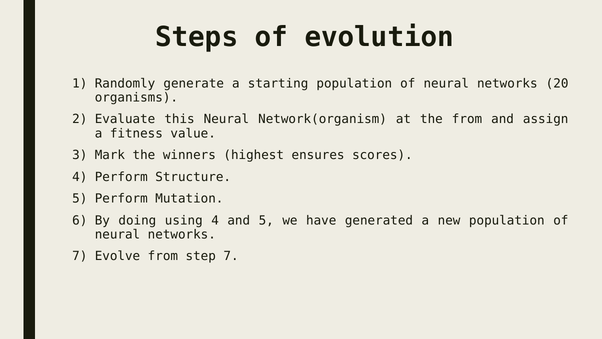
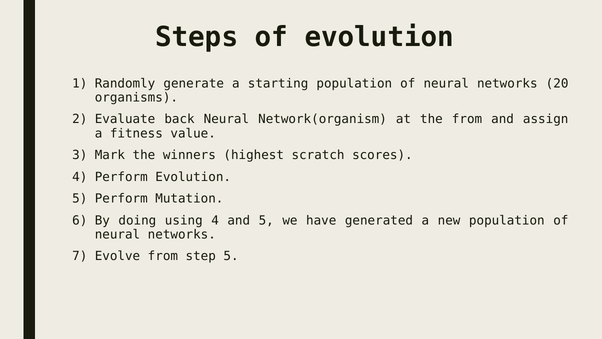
this: this -> back
ensures: ensures -> scratch
Perform Structure: Structure -> Evolution
step 7: 7 -> 5
